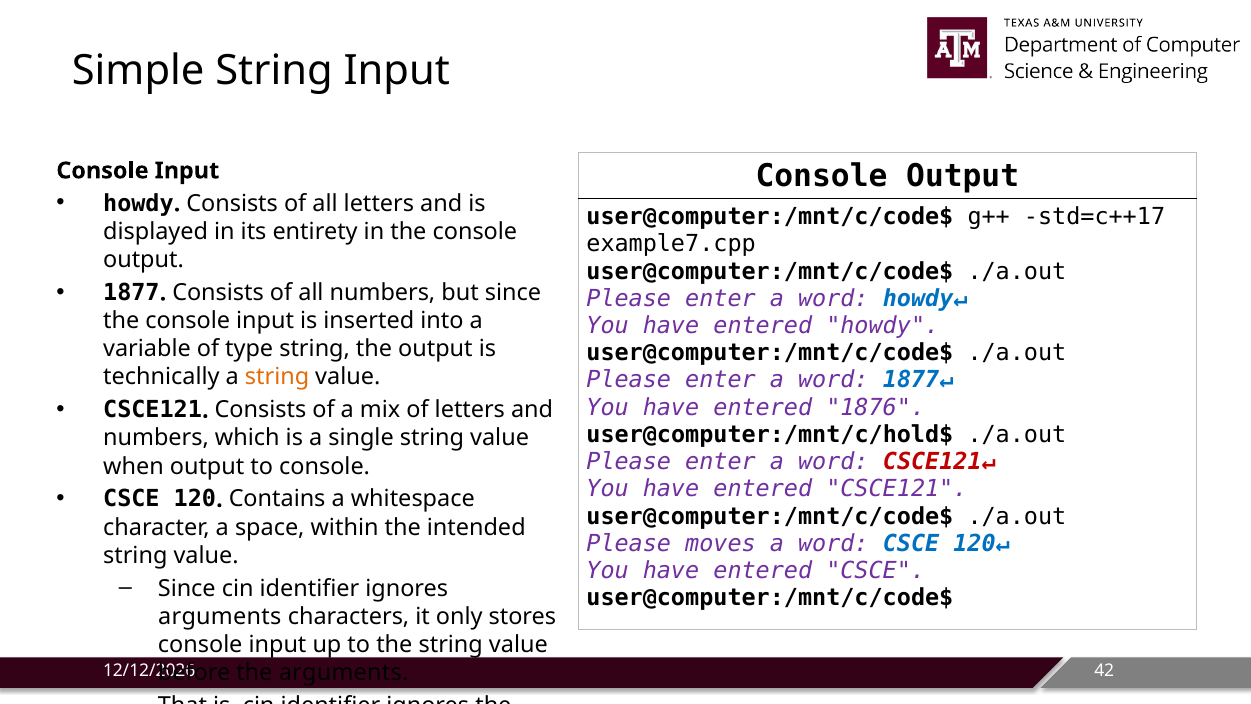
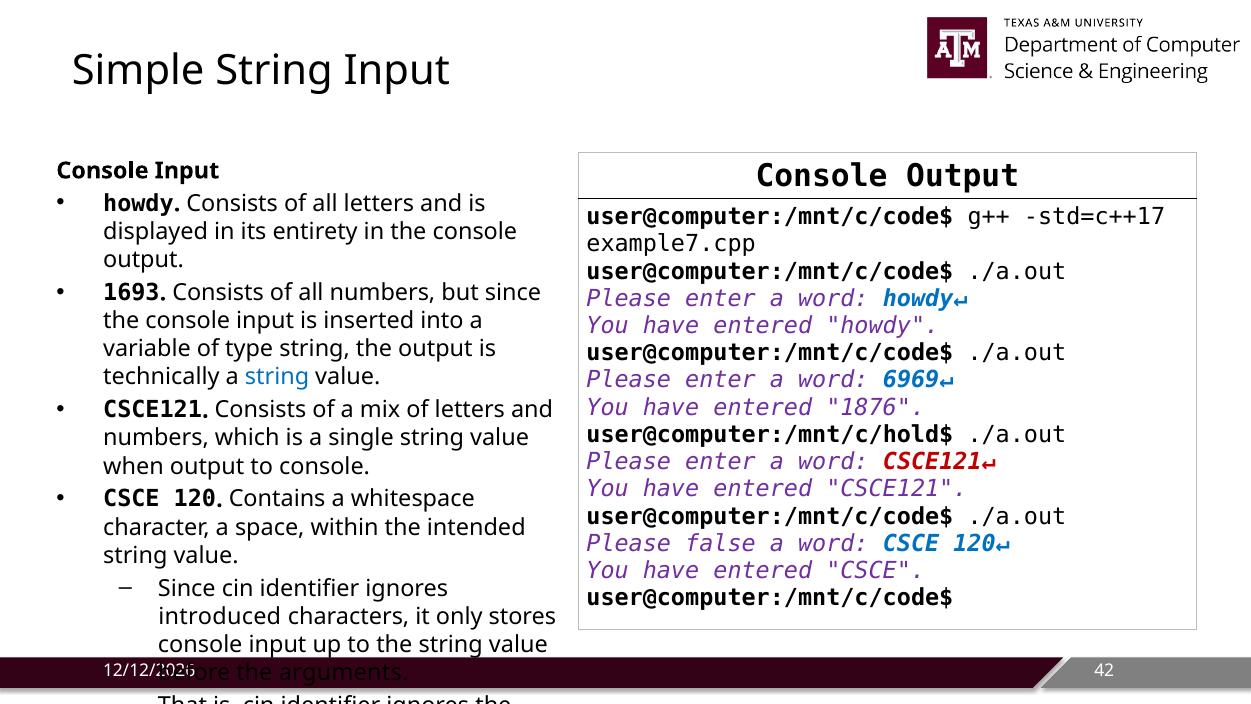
1877: 1877 -> 1693
1877↵: 1877↵ -> 6969↵
string at (277, 377) colour: orange -> blue
moves: moves -> false
arguments at (220, 616): arguments -> introduced
